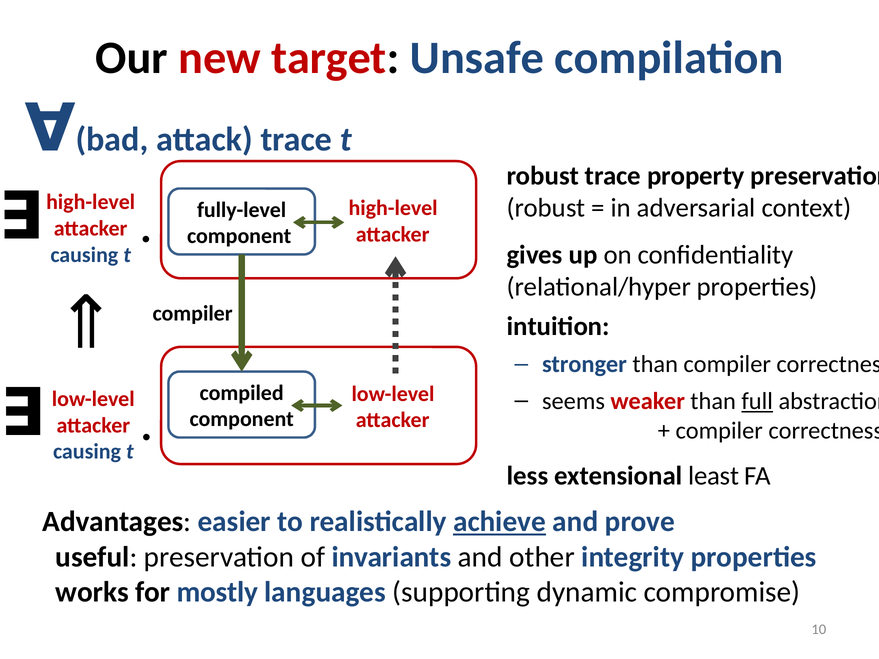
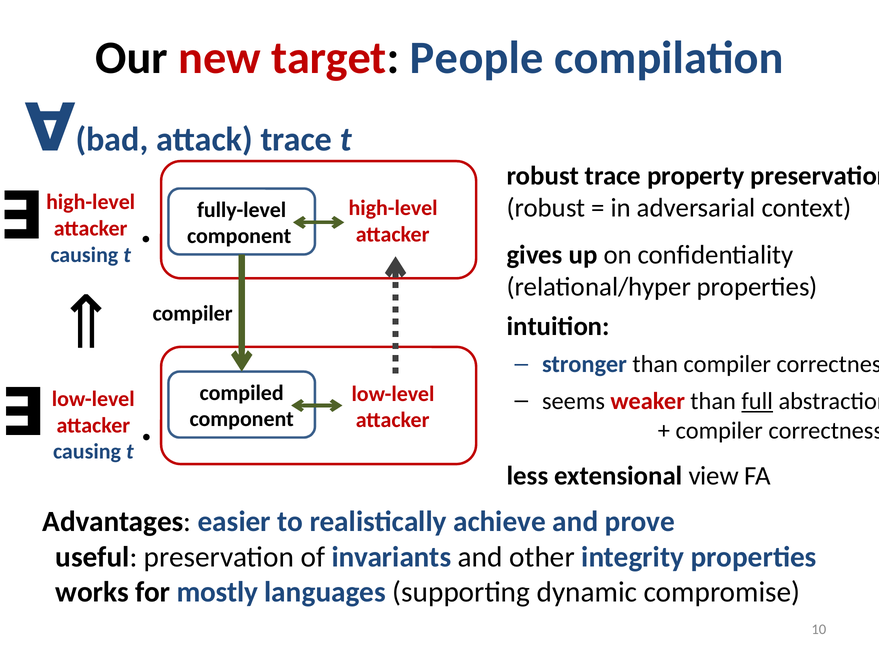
Unsafe: Unsafe -> People
least: least -> view
achieve underline: present -> none
